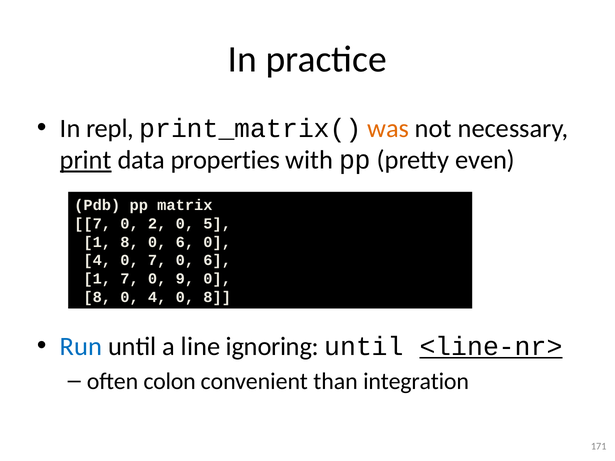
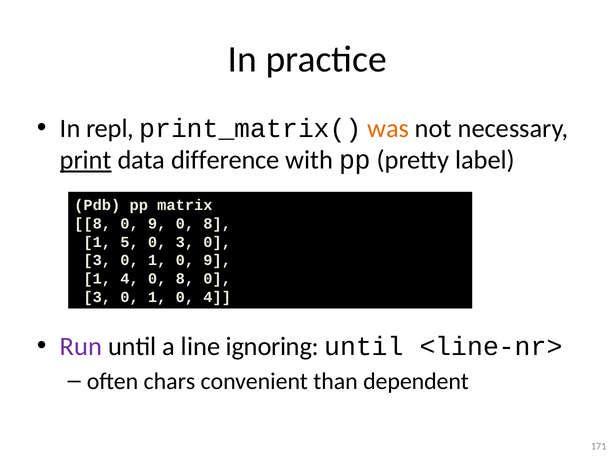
properties: properties -> difference
even: even -> label
7 at (93, 224): 7 -> 8
2 at (157, 224): 2 -> 9
5 at (217, 224): 5 -> 8
1 8: 8 -> 5
6 at (185, 242): 6 -> 3
4 at (97, 261): 4 -> 3
7 at (157, 261): 7 -> 1
6 at (217, 261): 6 -> 9
1 7: 7 -> 4
9 at (185, 279): 9 -> 8
8 at (97, 297): 8 -> 3
4 at (157, 297): 4 -> 1
8 at (217, 297): 8 -> 4
Run colour: blue -> purple
<line-nr> underline: present -> none
colon: colon -> chars
integration: integration -> dependent
